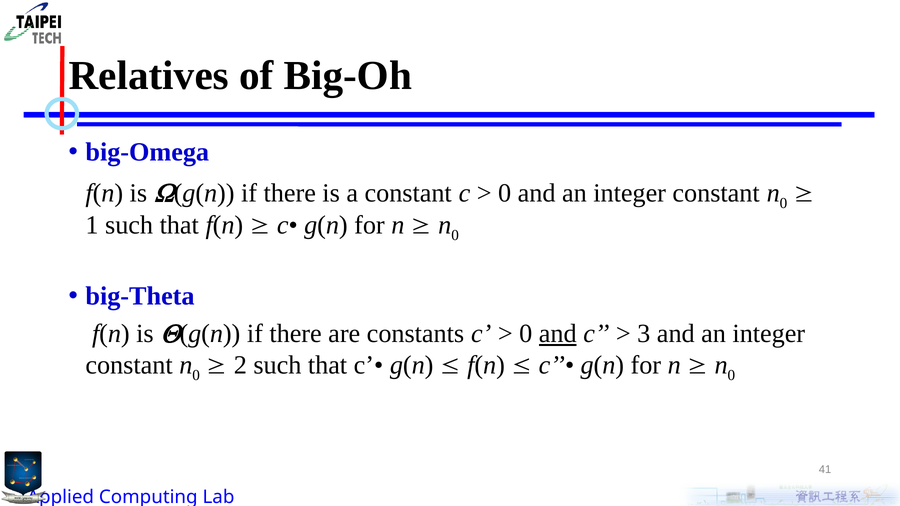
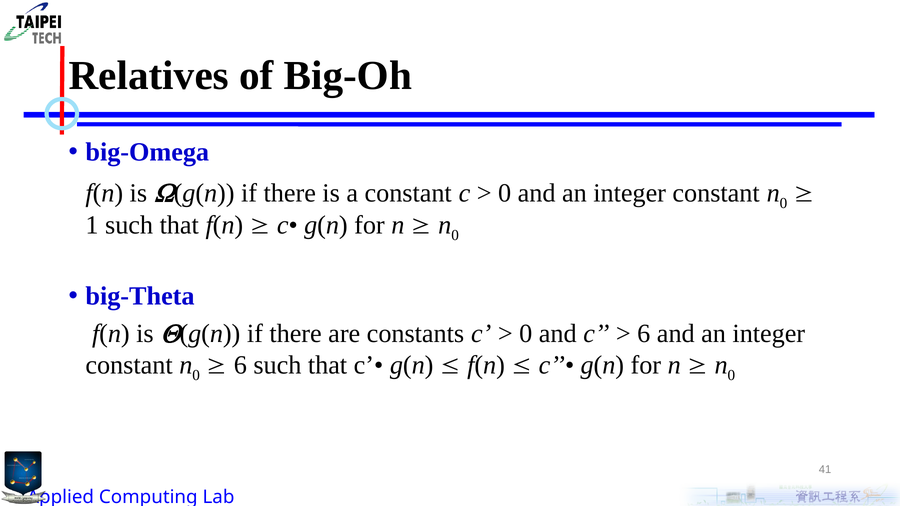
and at (558, 334) underline: present -> none
3 at (644, 334): 3 -> 6
2 at (240, 365): 2 -> 6
